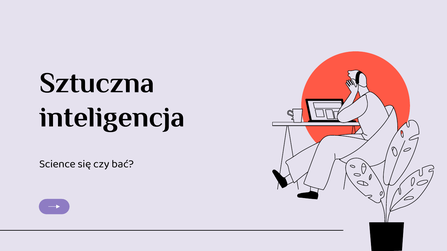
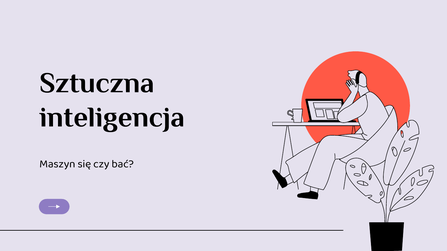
Science: Science -> Maszyn
